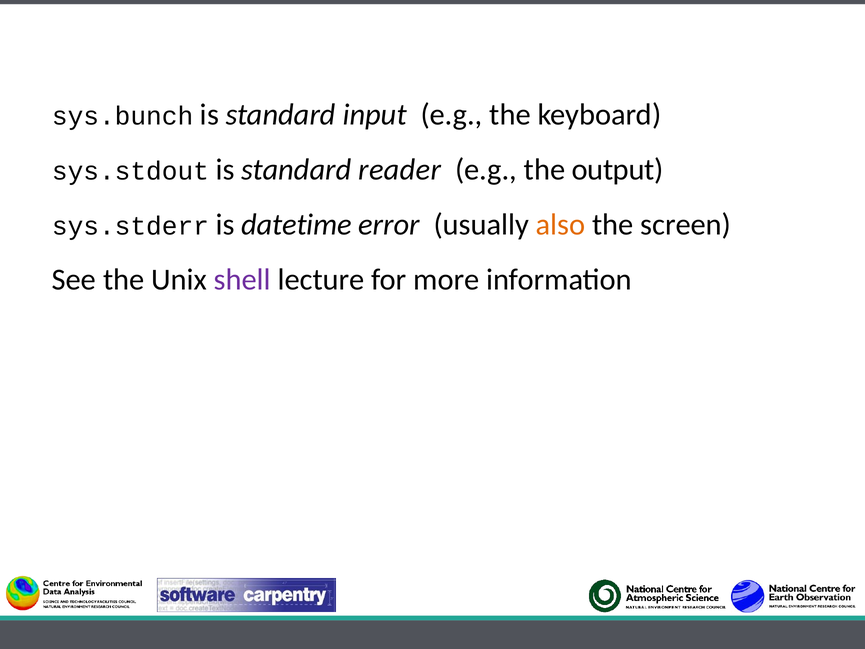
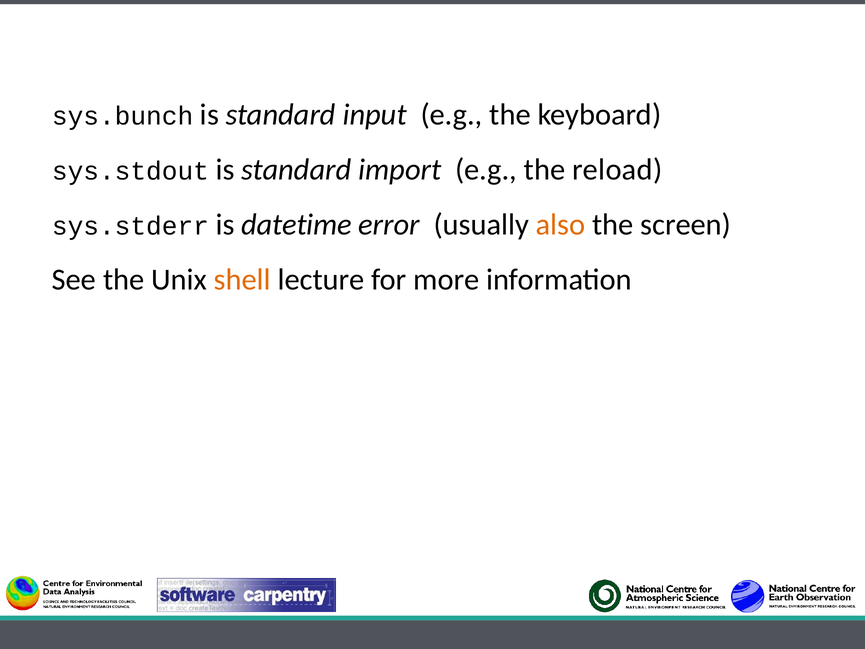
reader: reader -> import
output: output -> reload
shell colour: purple -> orange
